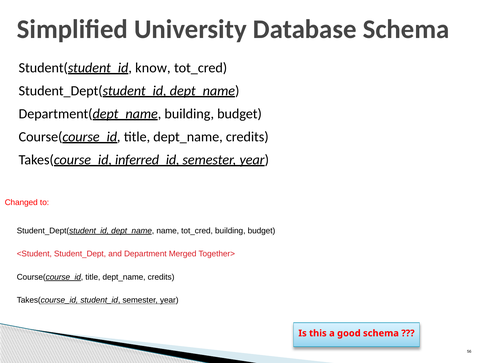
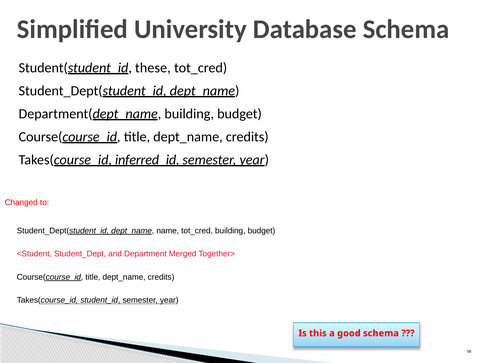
know: know -> these
